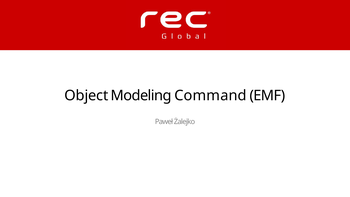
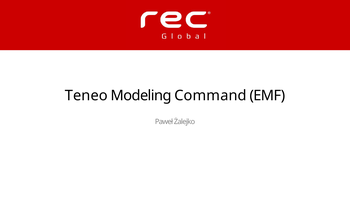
Object: Object -> Teneo
